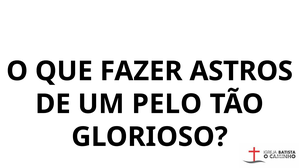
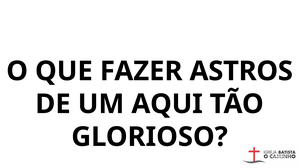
PELO: PELO -> AQUI
